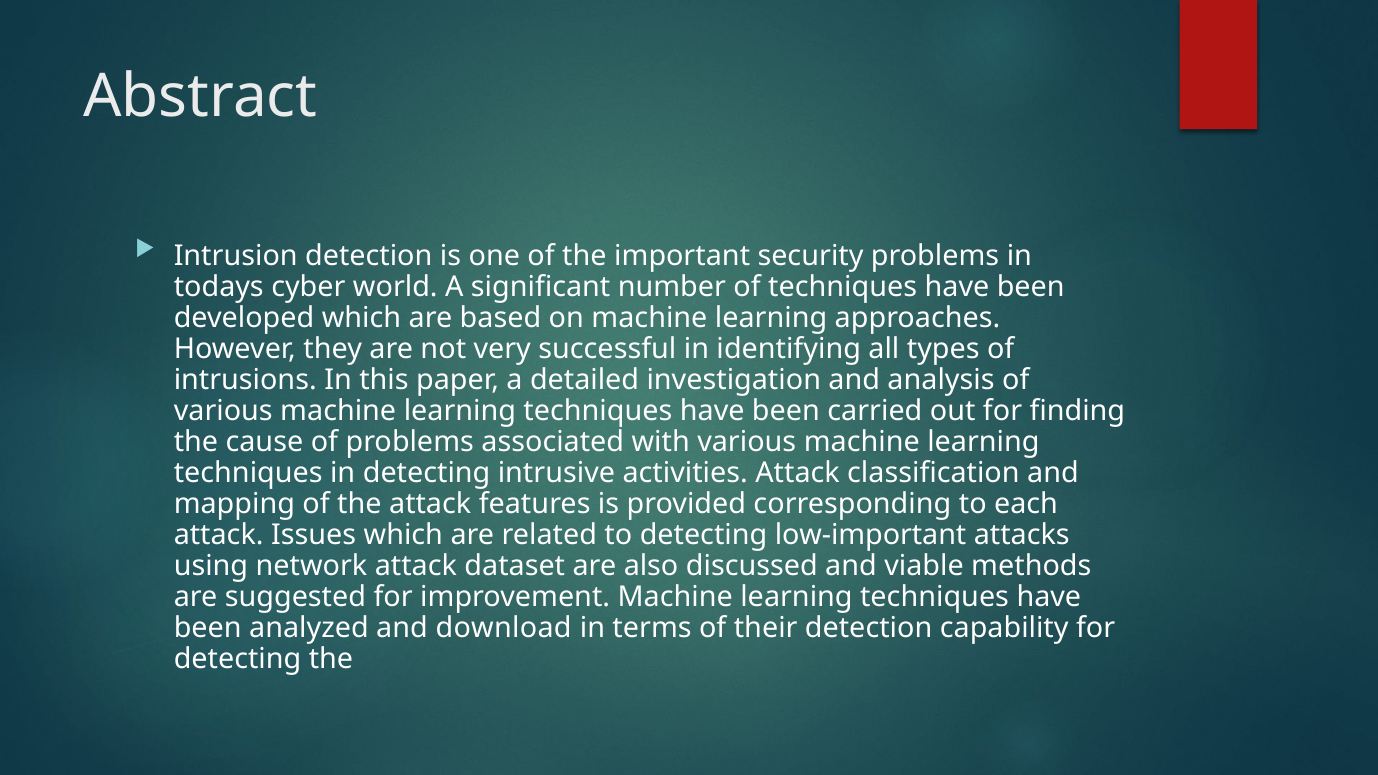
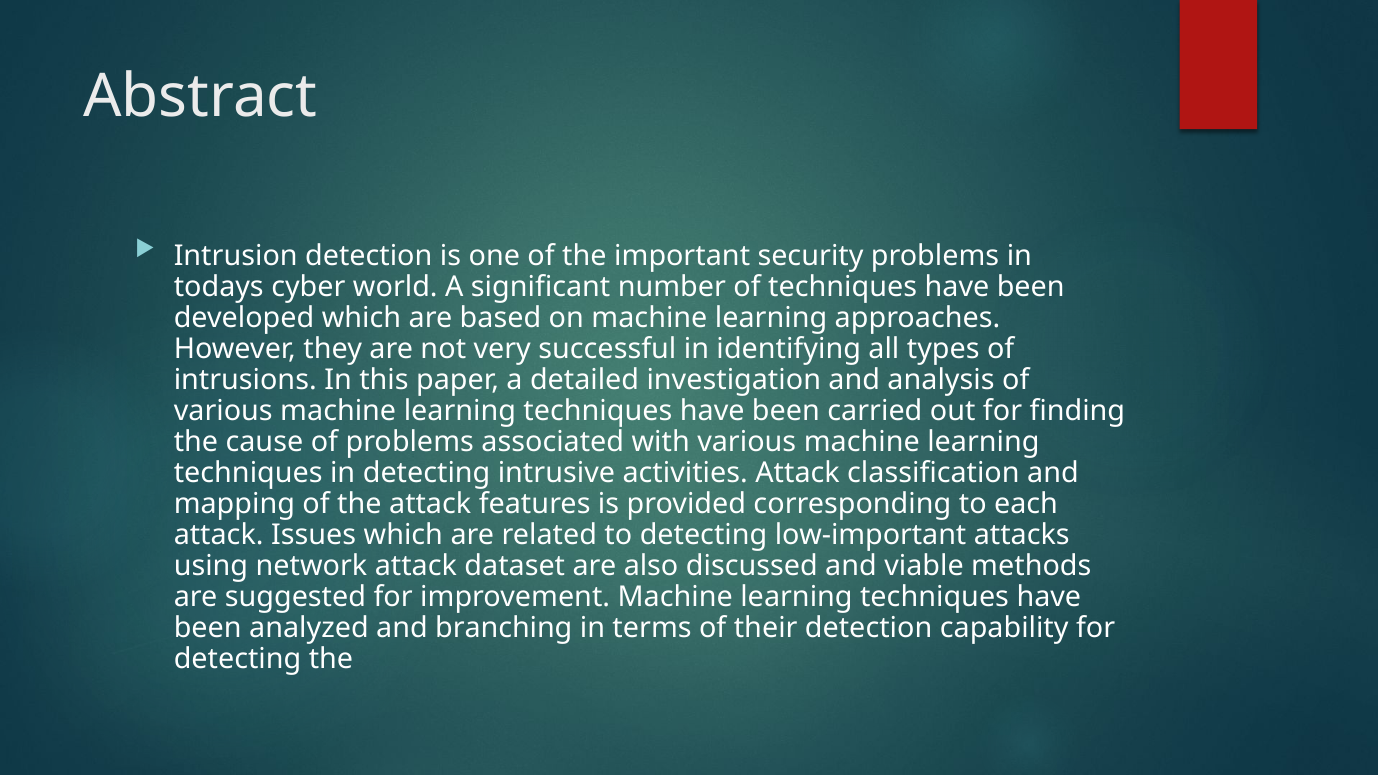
download: download -> branching
